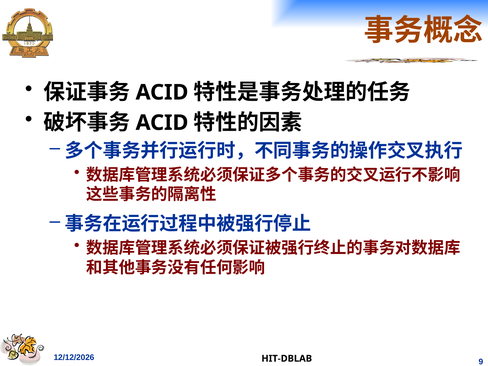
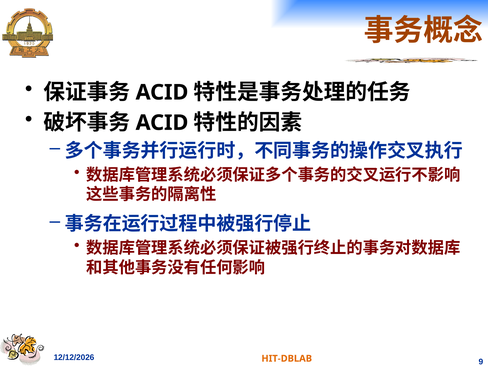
HIT-DBLAB colour: black -> orange
